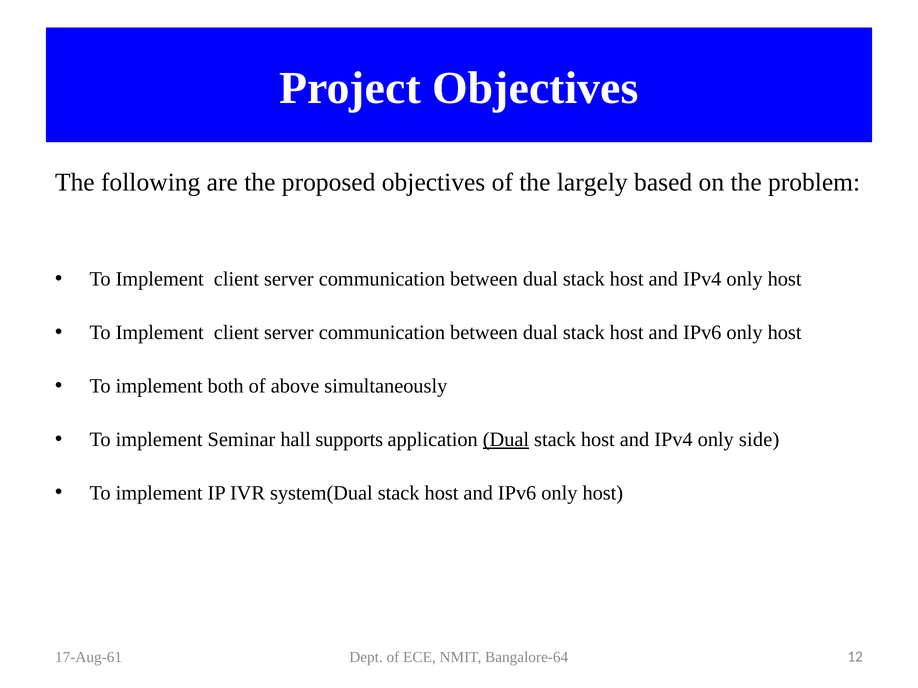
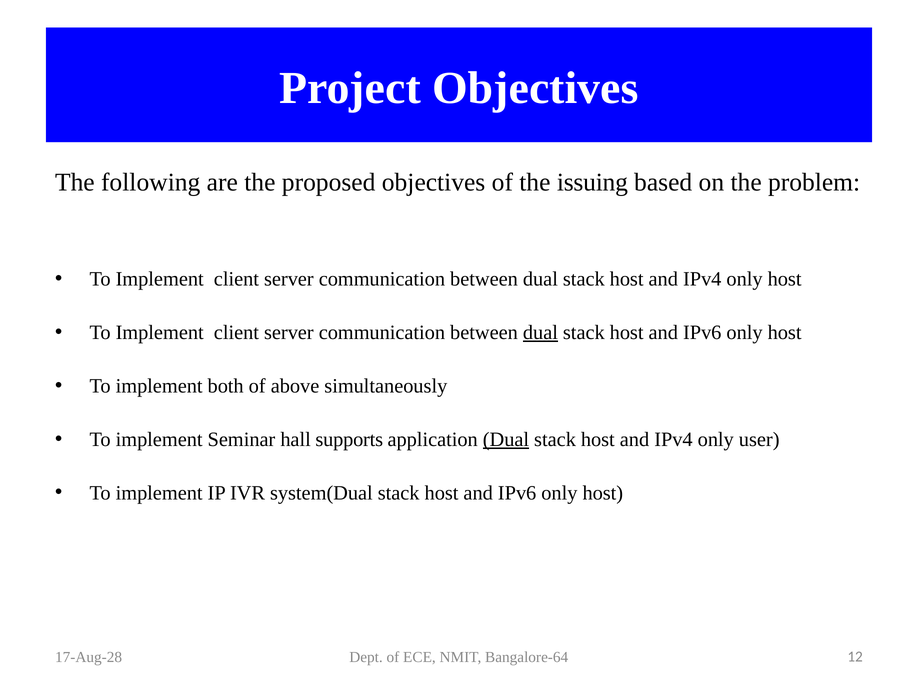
largely: largely -> issuing
dual at (540, 333) underline: none -> present
side: side -> user
17-Aug-61: 17-Aug-61 -> 17-Aug-28
